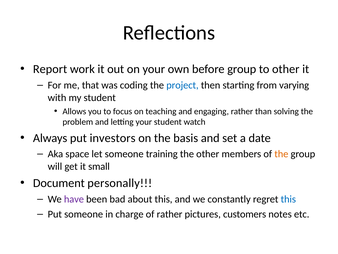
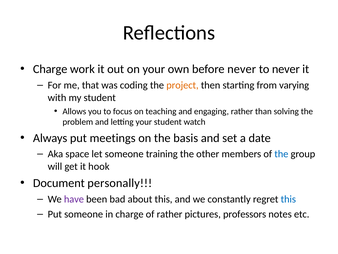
Report at (50, 69): Report -> Charge
before group: group -> never
to other: other -> never
project colour: blue -> orange
investors: investors -> meetings
the at (281, 154) colour: orange -> blue
small: small -> hook
customers: customers -> professors
